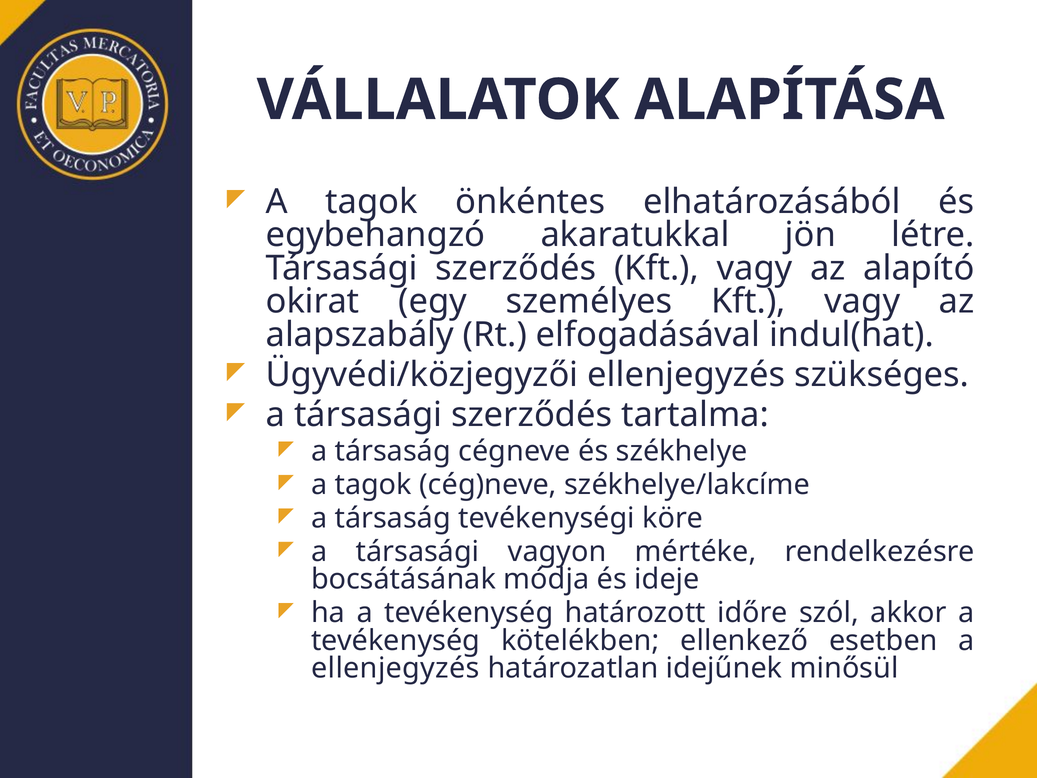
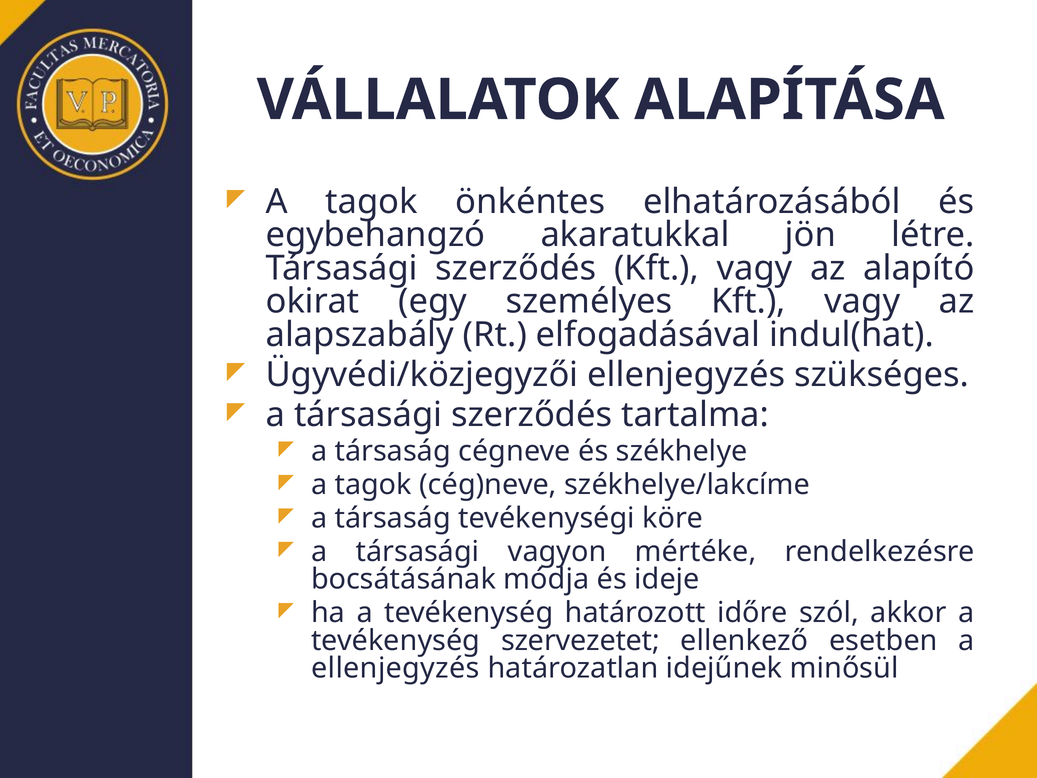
kötelékben: kötelékben -> szervezetet
